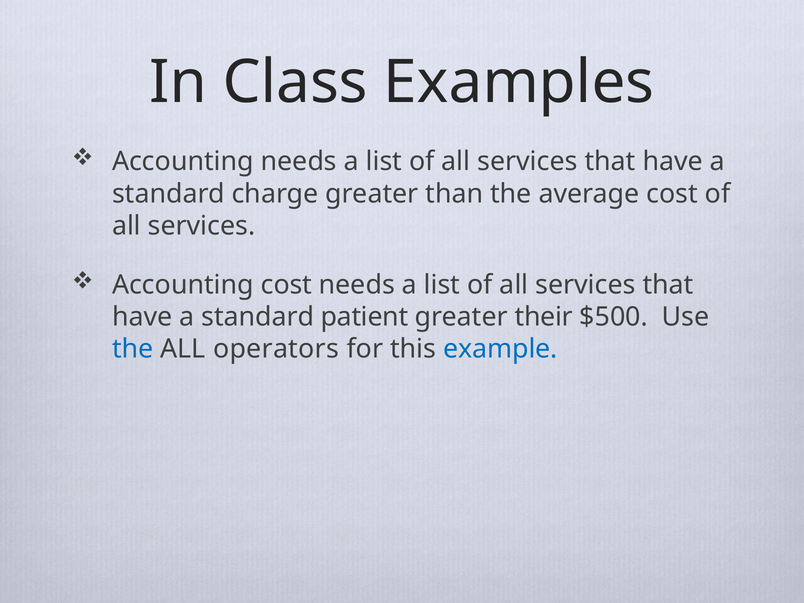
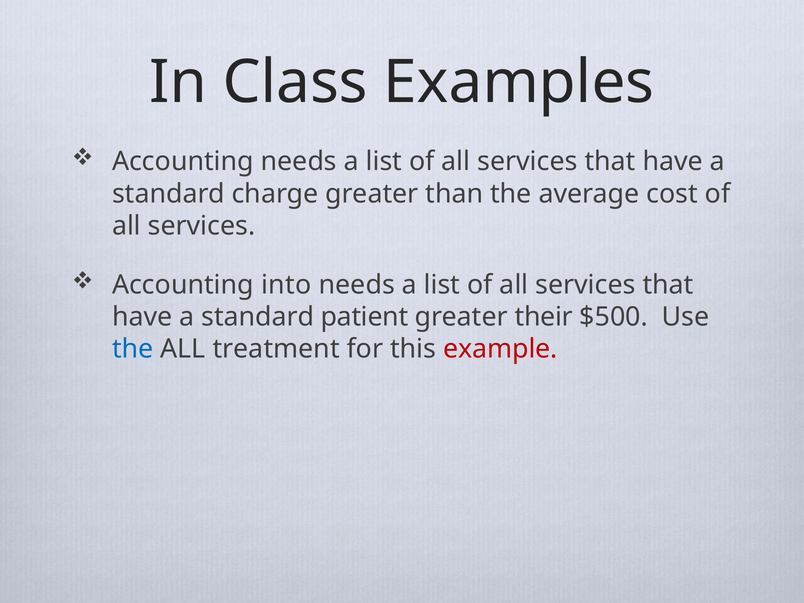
Accounting cost: cost -> into
operators: operators -> treatment
example colour: blue -> red
